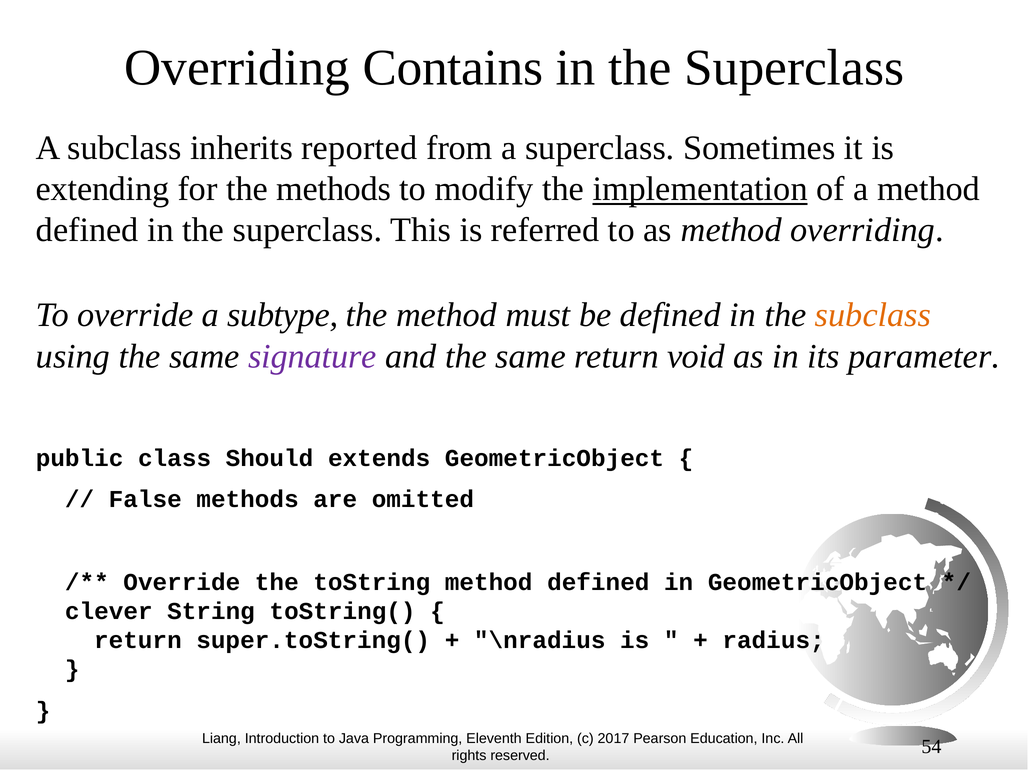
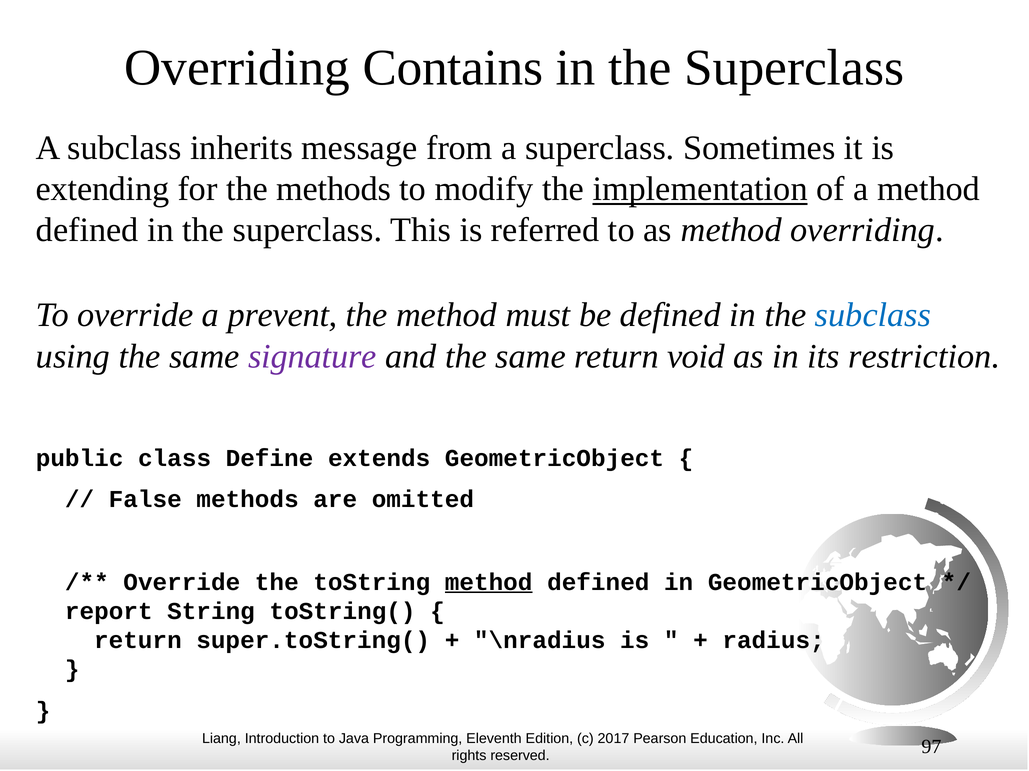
reported: reported -> message
subtype: subtype -> prevent
subclass at (873, 315) colour: orange -> blue
parameter: parameter -> restriction
Should: Should -> Define
method at (489, 583) underline: none -> present
clever: clever -> report
54: 54 -> 97
